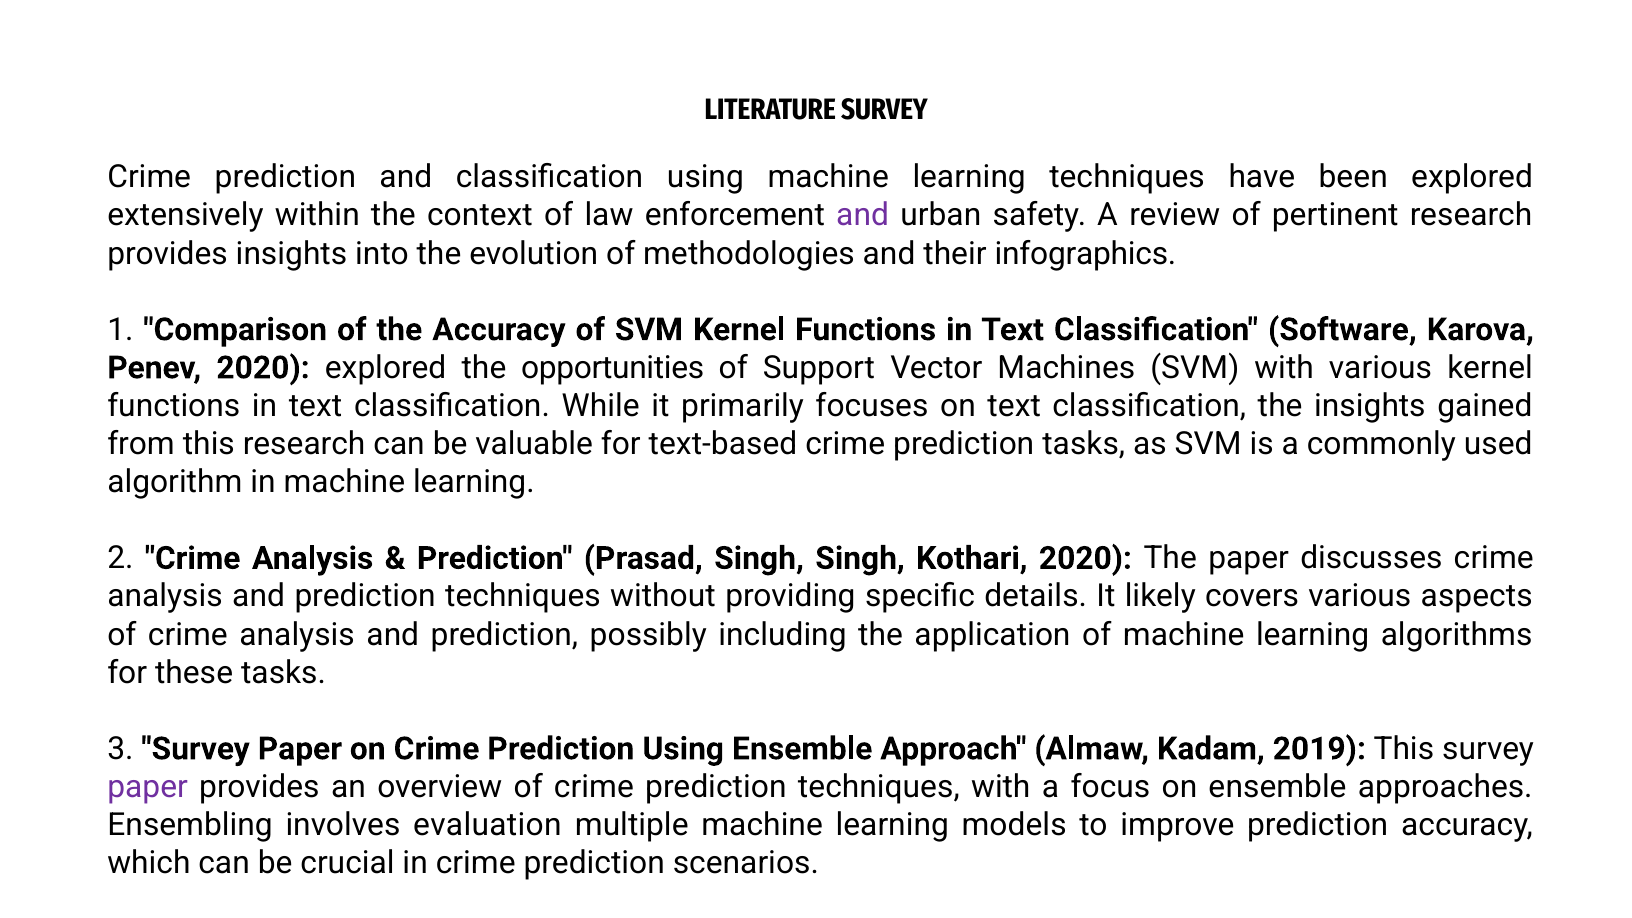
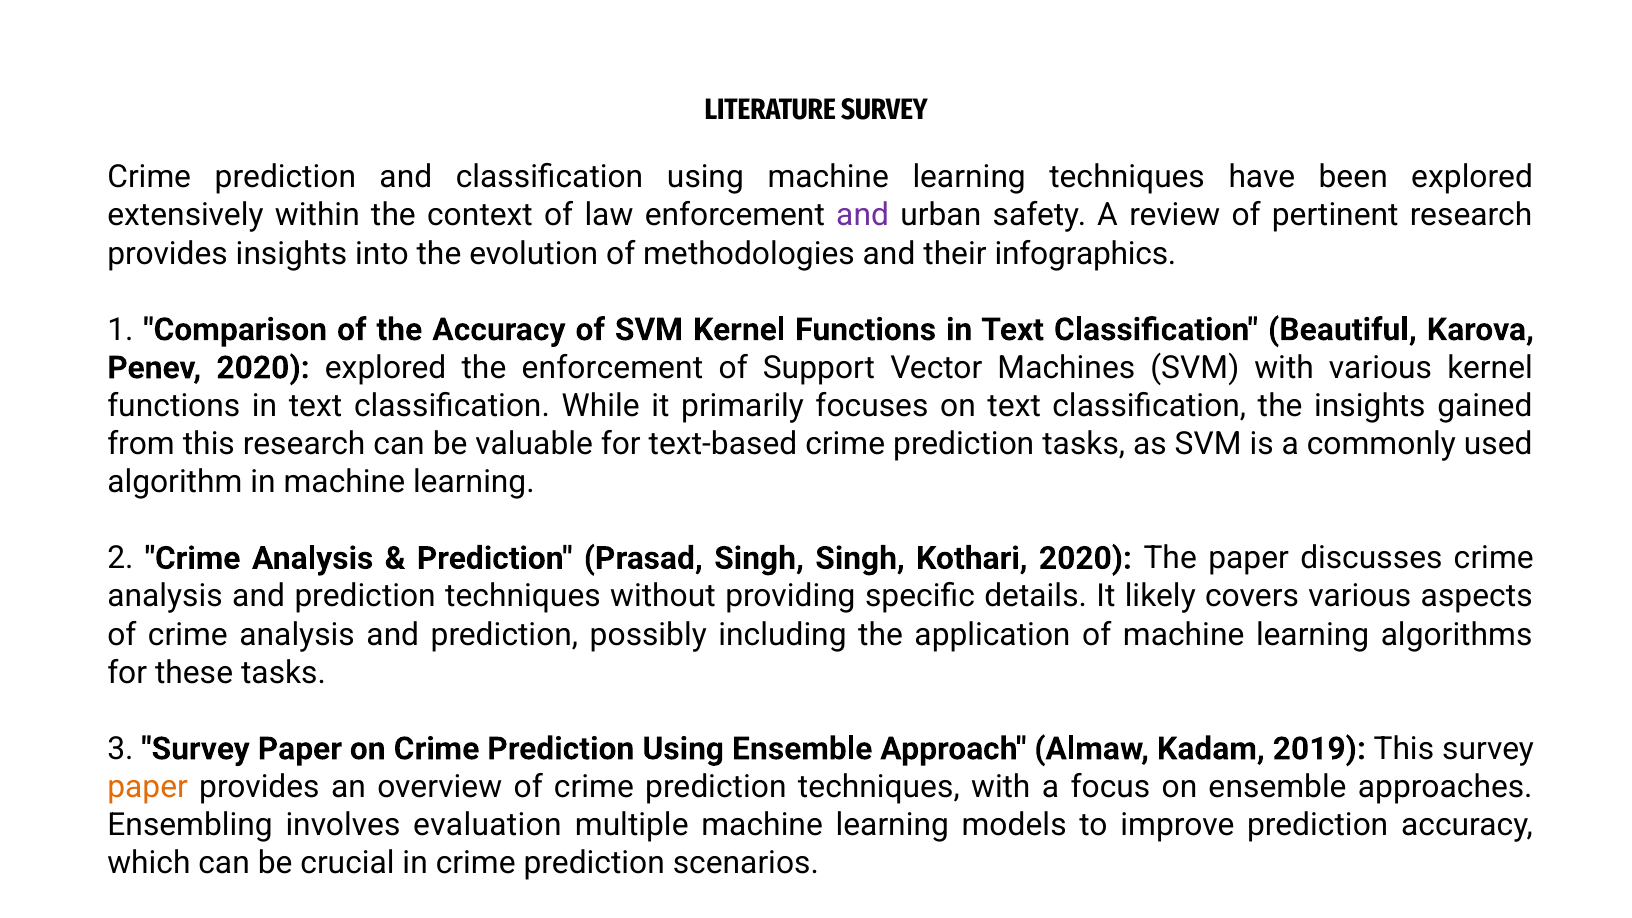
Software: Software -> Beautiful
the opportunities: opportunities -> enforcement
paper at (148, 787) colour: purple -> orange
